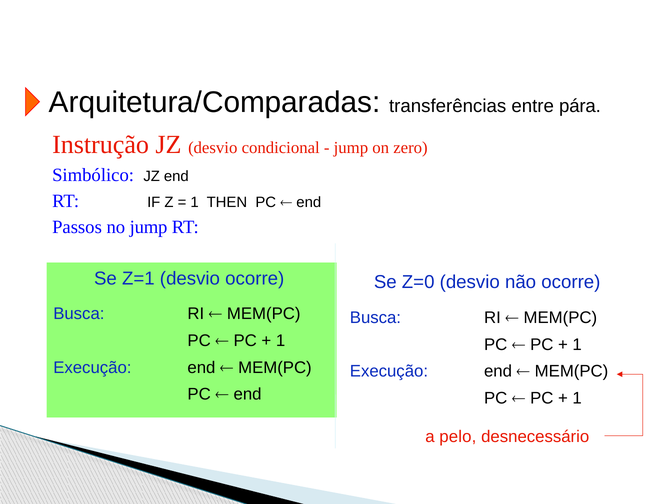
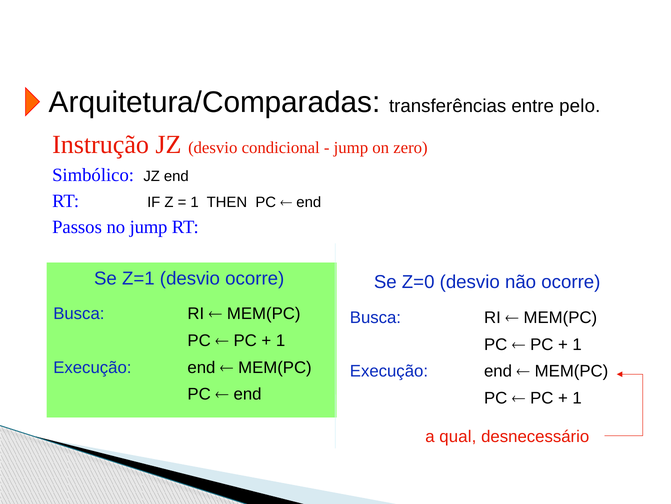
pára: pára -> pelo
pelo: pelo -> qual
